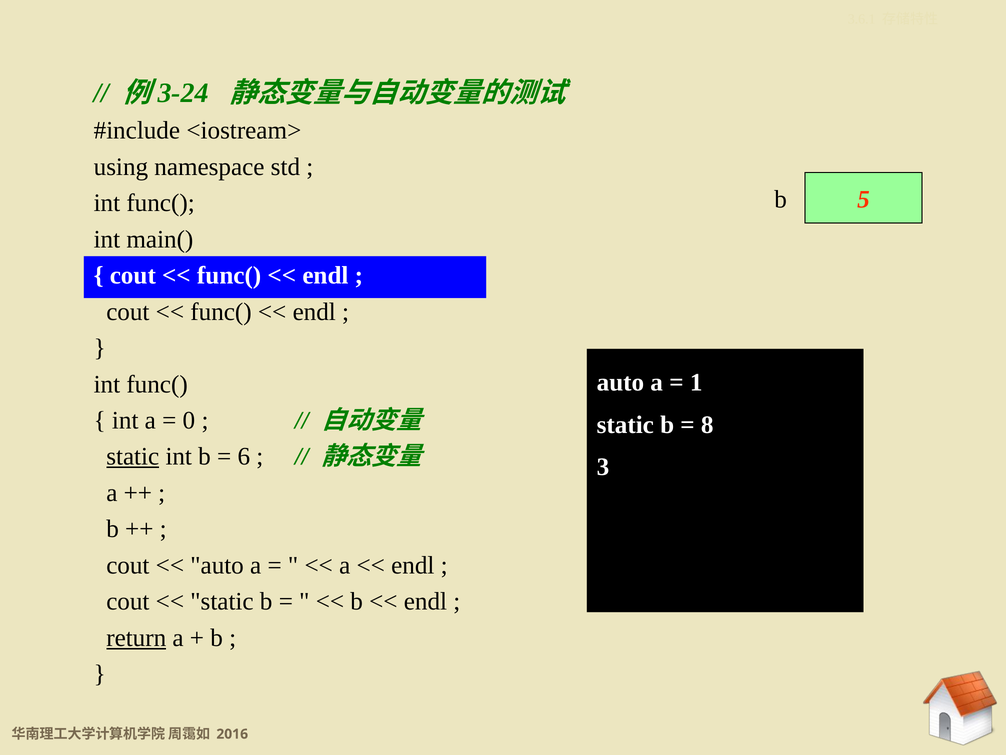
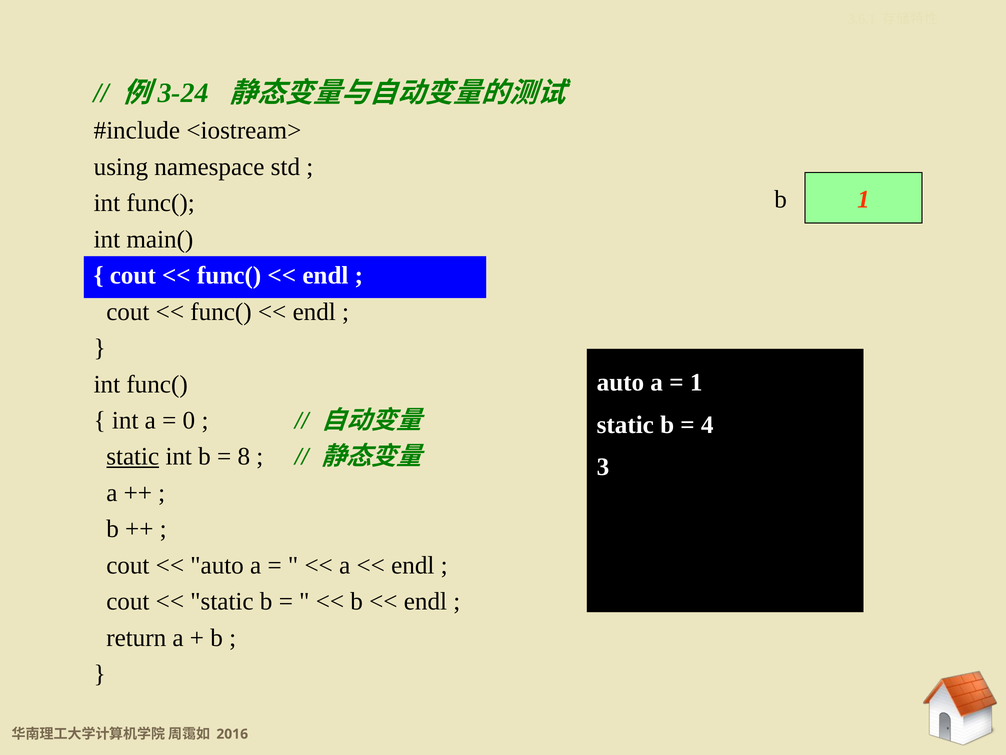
5 at (863, 199): 5 -> 1
8 at (707, 425): 8 -> 4
6: 6 -> 8
return underline: present -> none
